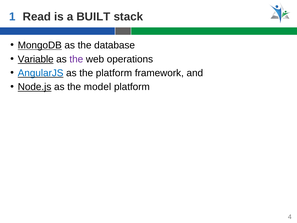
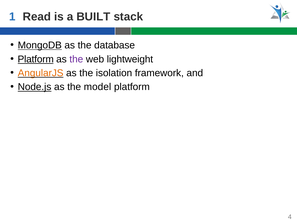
Variable at (36, 59): Variable -> Platform
operations: operations -> lightweight
AngularJS colour: blue -> orange
the platform: platform -> isolation
